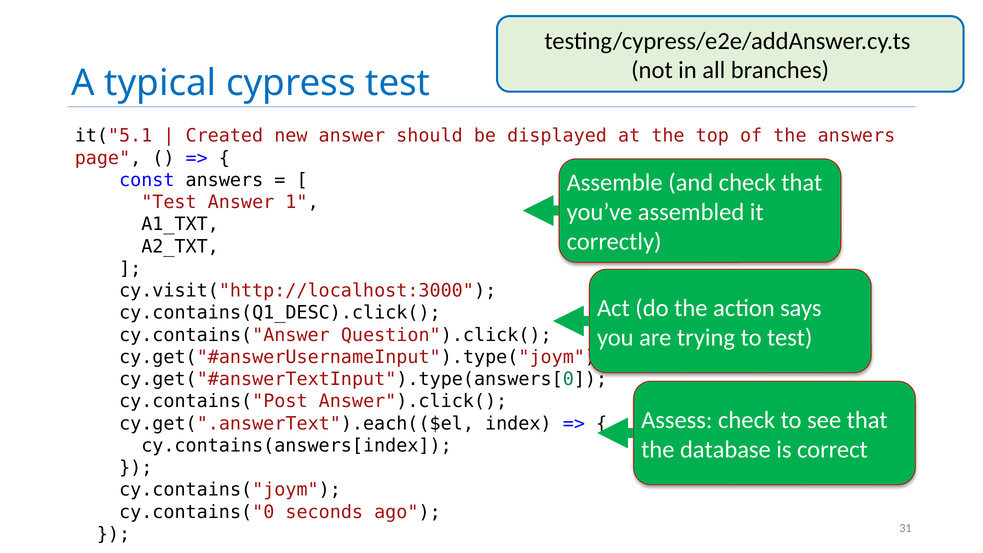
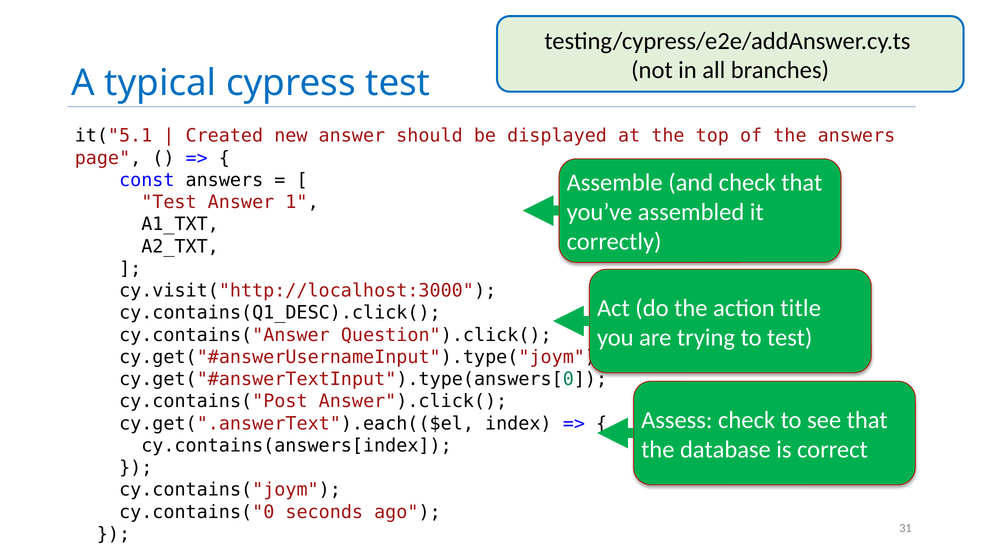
says: says -> title
